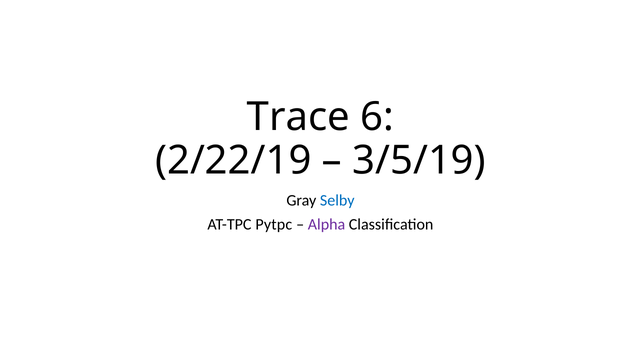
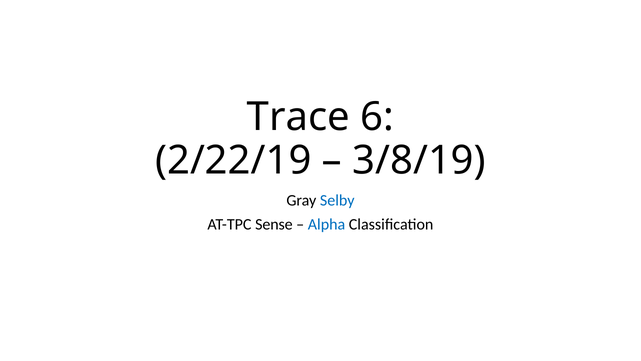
3/5/19: 3/5/19 -> 3/8/19
Pytpc: Pytpc -> Sense
Alpha colour: purple -> blue
